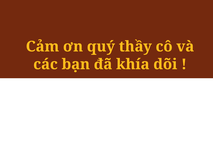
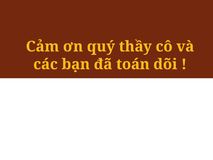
khía: khía -> toán
